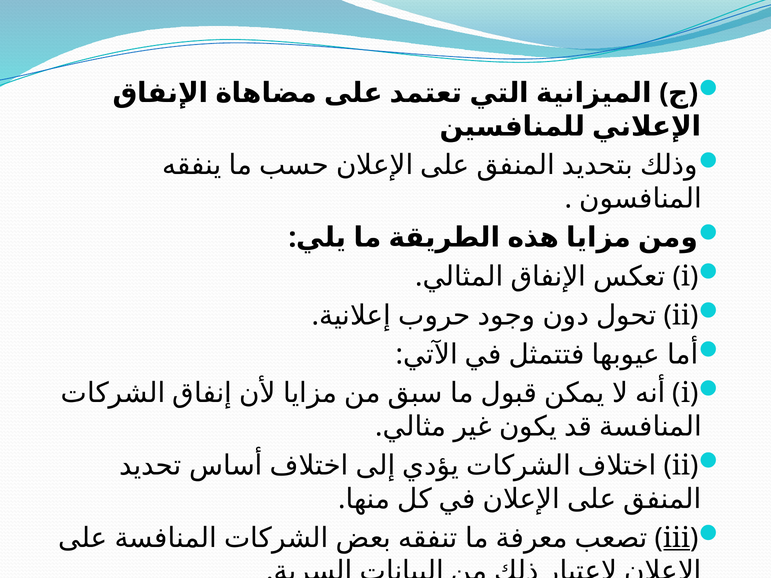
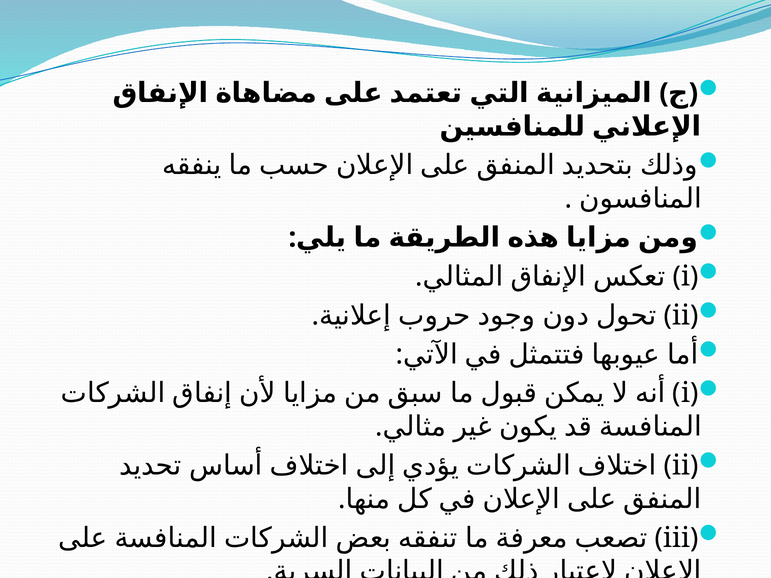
iii underline: present -> none
